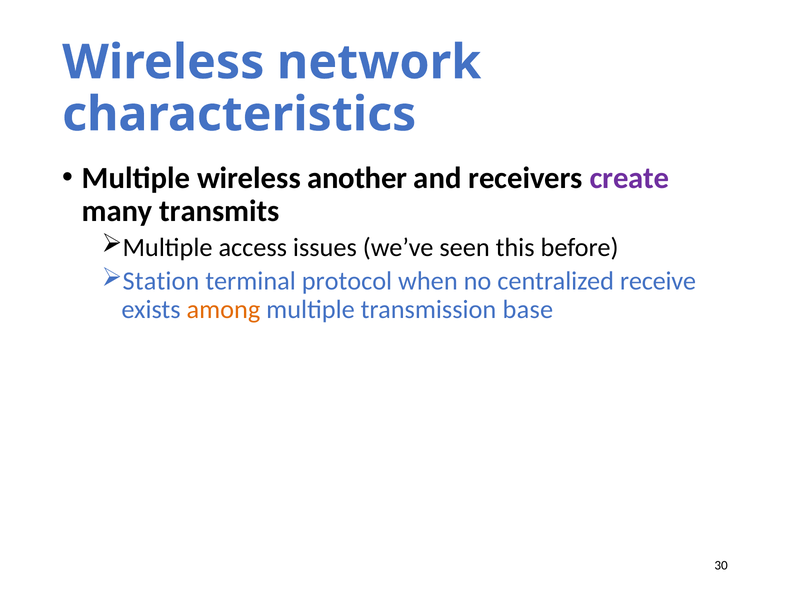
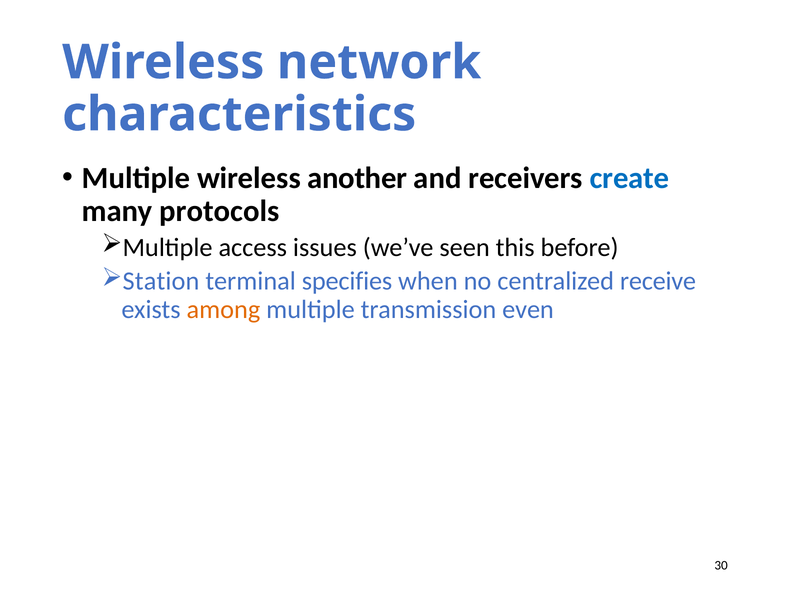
create colour: purple -> blue
transmits: transmits -> protocols
protocol: protocol -> specifies
base: base -> even
